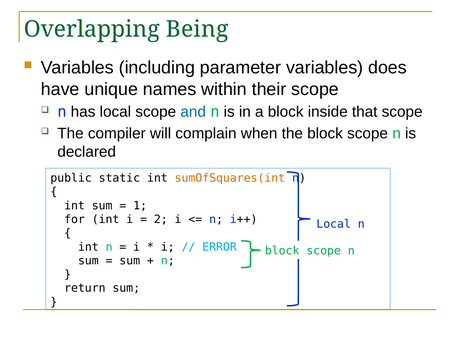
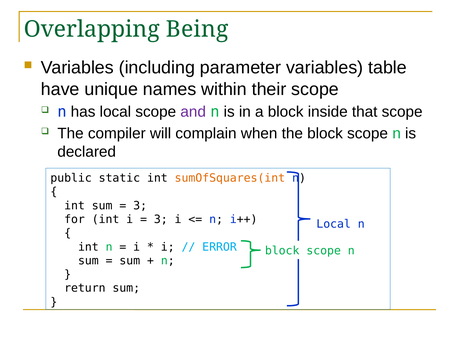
does: does -> table
and colour: blue -> purple
1 at (140, 206): 1 -> 3
2 at (161, 220): 2 -> 3
